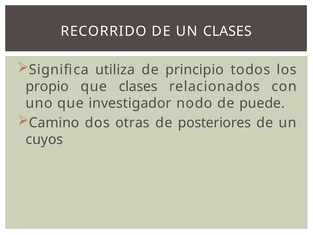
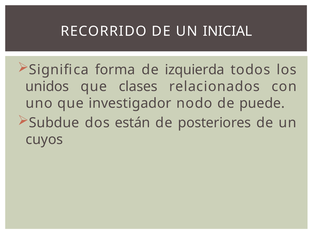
UN CLASES: CLASES -> INICIAL
utiliza: utiliza -> forma
principio: principio -> izquierda
propio: propio -> unidos
Camino: Camino -> Subdue
otras: otras -> están
